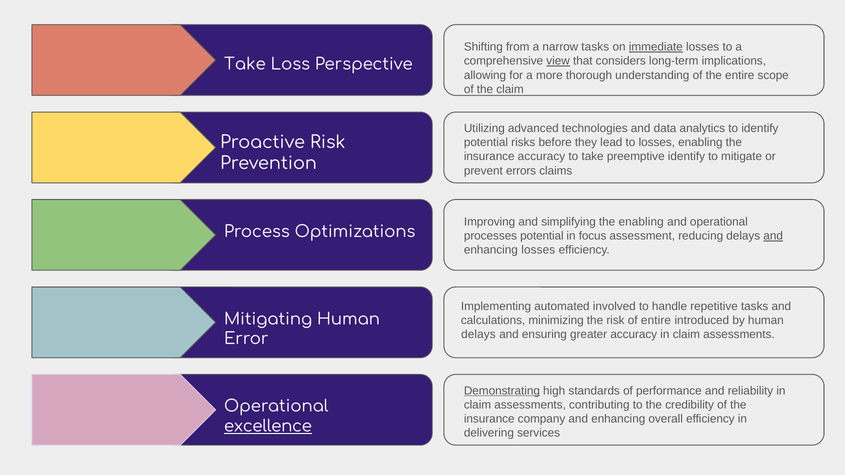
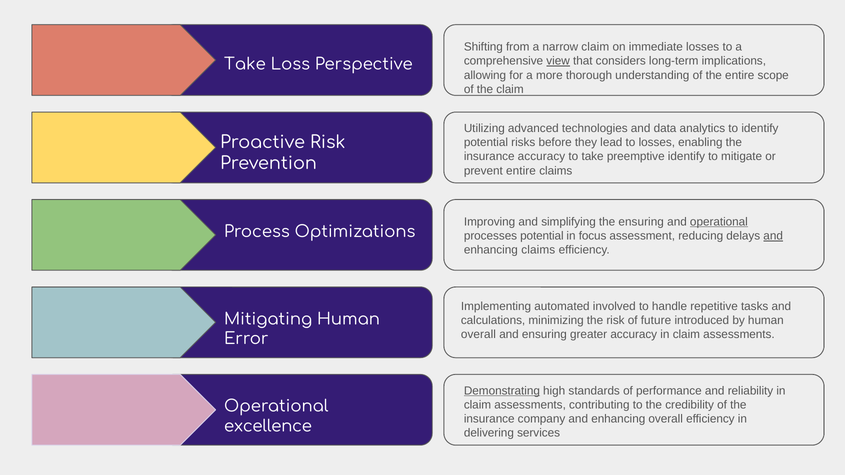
narrow tasks: tasks -> claim
immediate underline: present -> none
prevent errors: errors -> entire
the enabling: enabling -> ensuring
operational at (719, 222) underline: none -> present
enhancing losses: losses -> claims
of entire: entire -> future
delays at (478, 335): delays -> overall
excellence underline: present -> none
